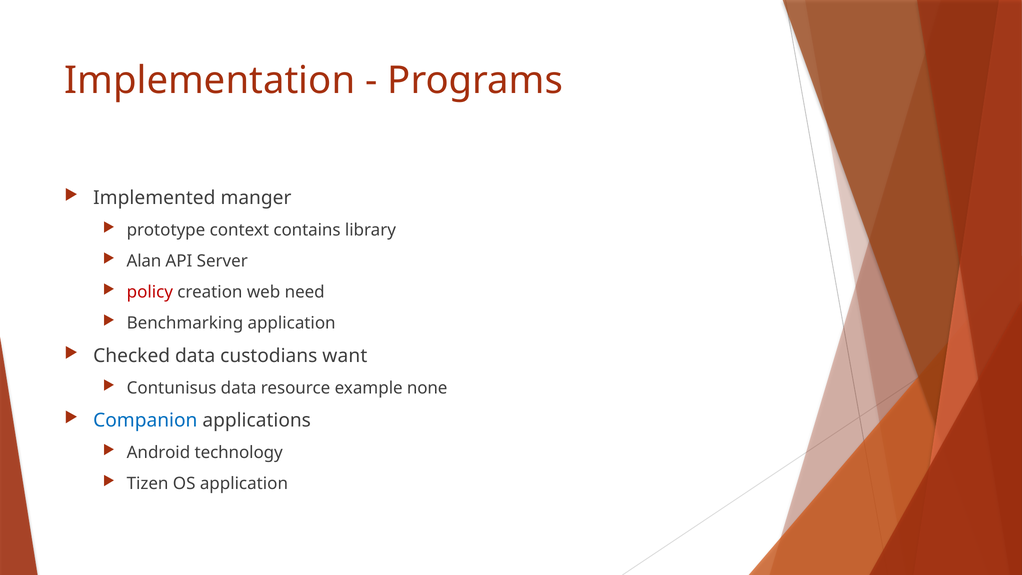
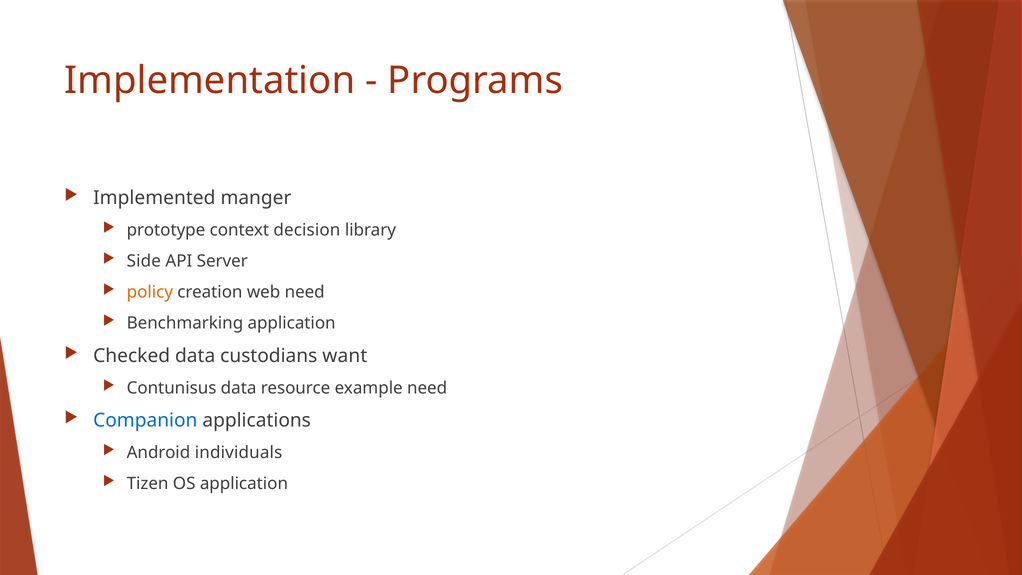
contains: contains -> decision
Alan: Alan -> Side
policy colour: red -> orange
example none: none -> need
technology: technology -> individuals
